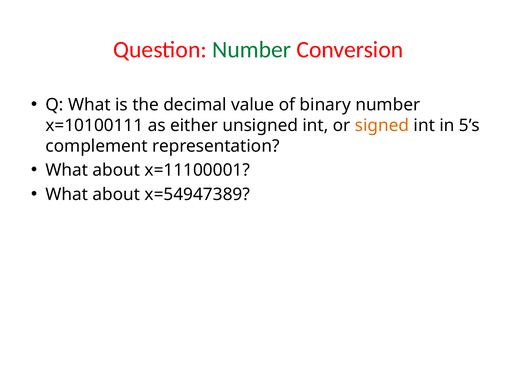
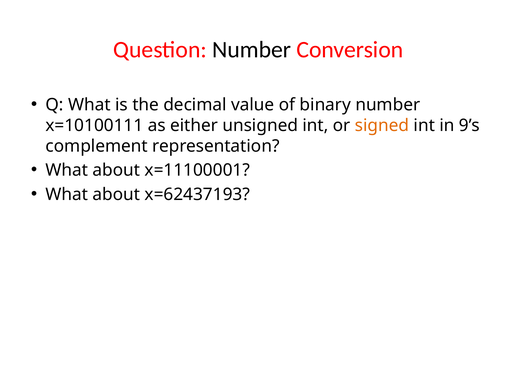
Number at (252, 49) colour: green -> black
5’s: 5’s -> 9’s
x=54947389: x=54947389 -> x=62437193
